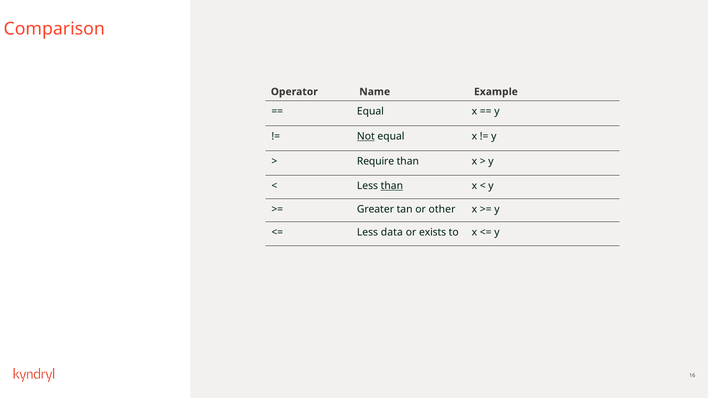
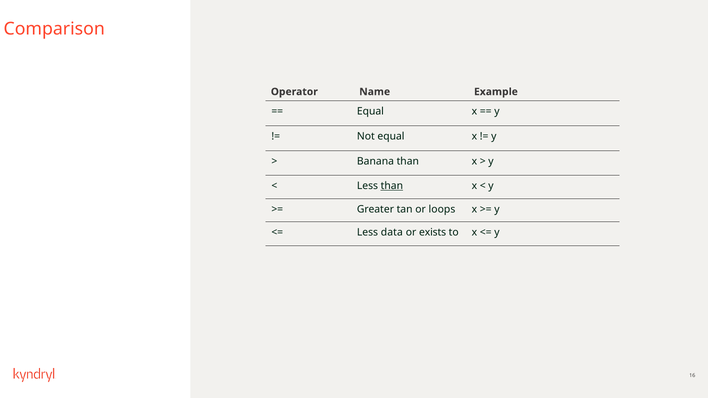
Not underline: present -> none
Require: Require -> Banana
other: other -> loops
